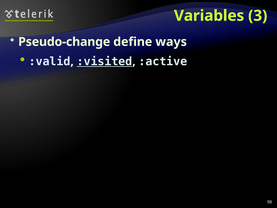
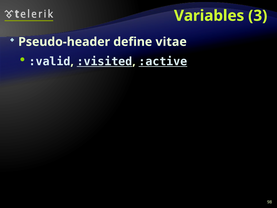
Pseudo-change: Pseudo-change -> Pseudo-header
ways: ways -> vitae
:active underline: none -> present
